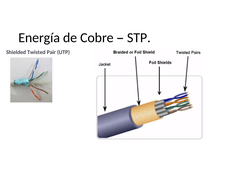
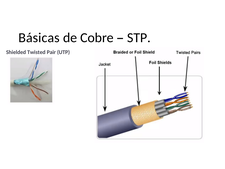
Energía: Energía -> Básicas
